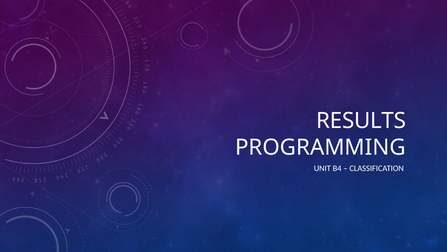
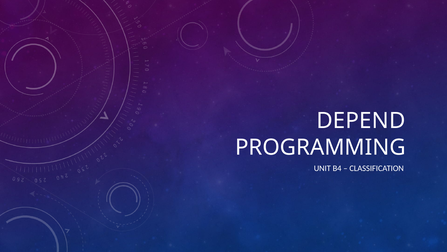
RESULTS: RESULTS -> DEPEND
